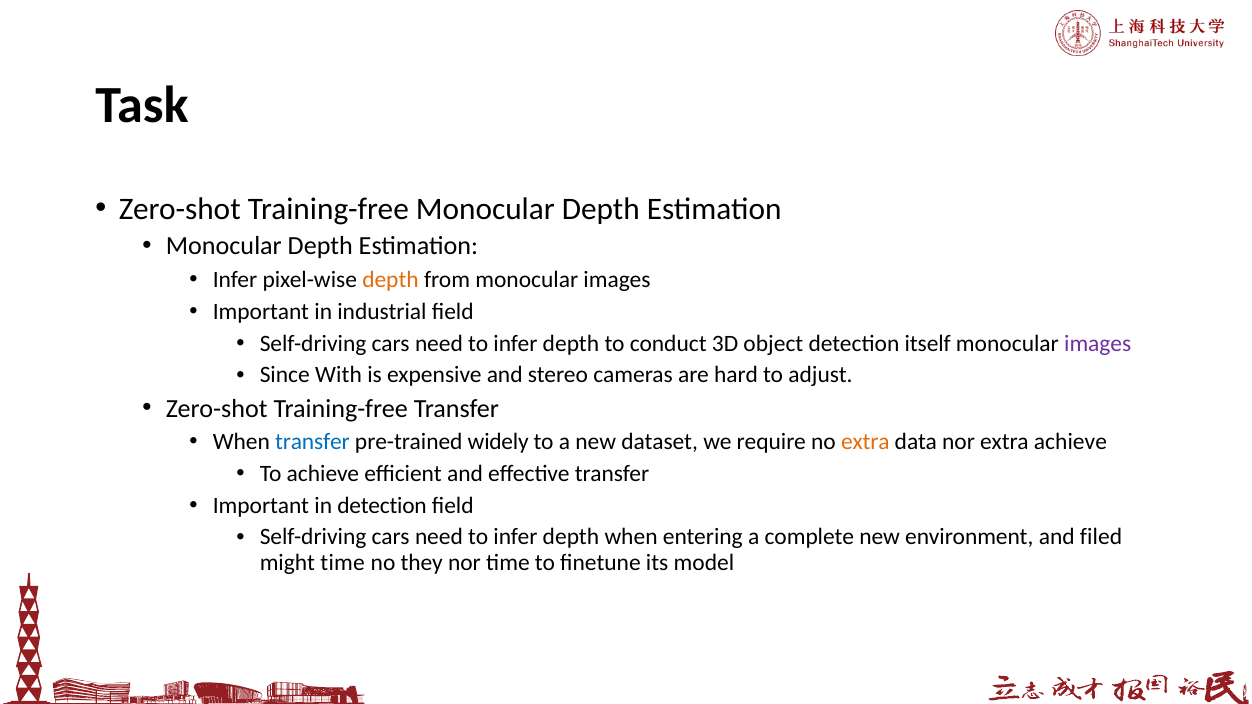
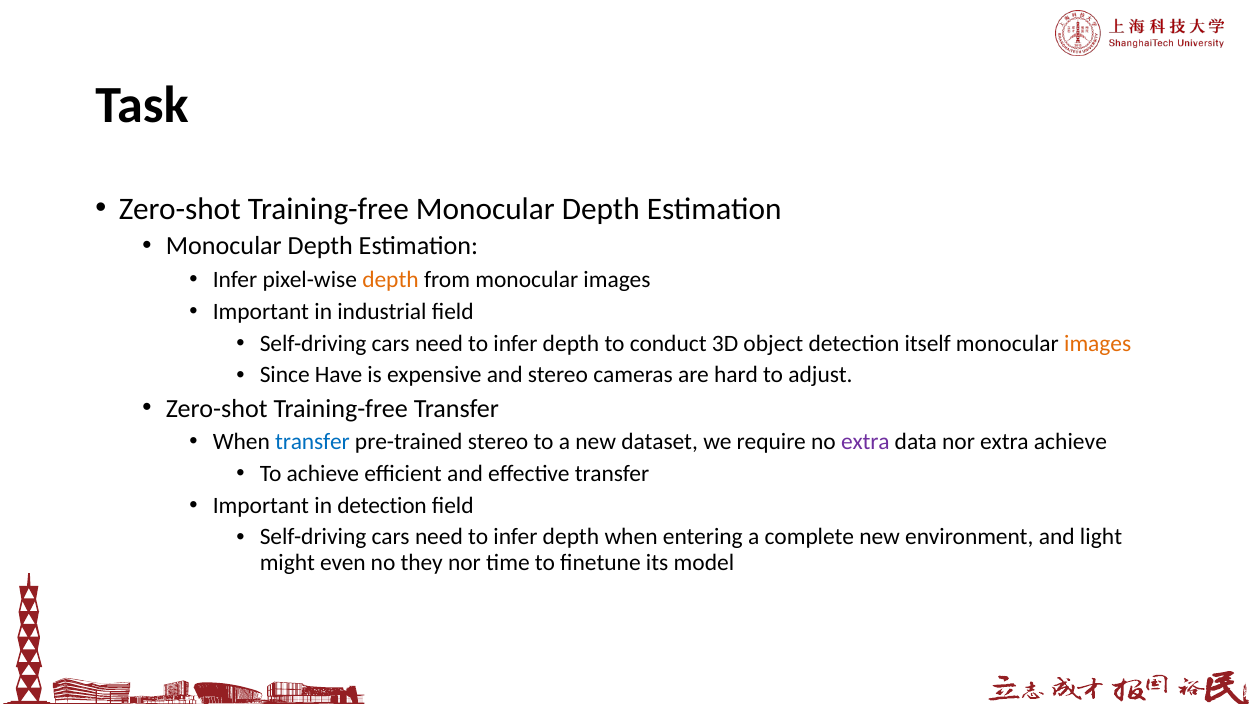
images at (1098, 343) colour: purple -> orange
With: With -> Have
pre-trained widely: widely -> stereo
extra at (865, 442) colour: orange -> purple
filed: filed -> light
might time: time -> even
